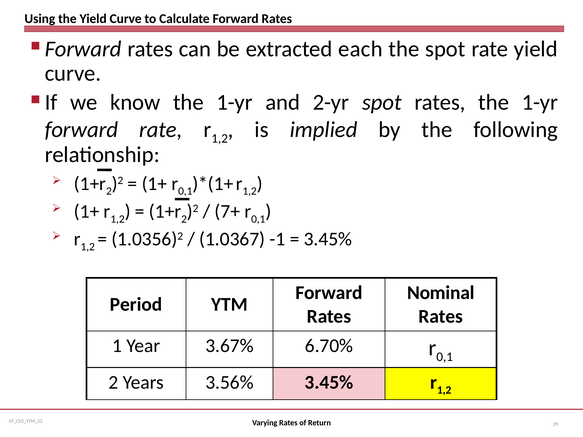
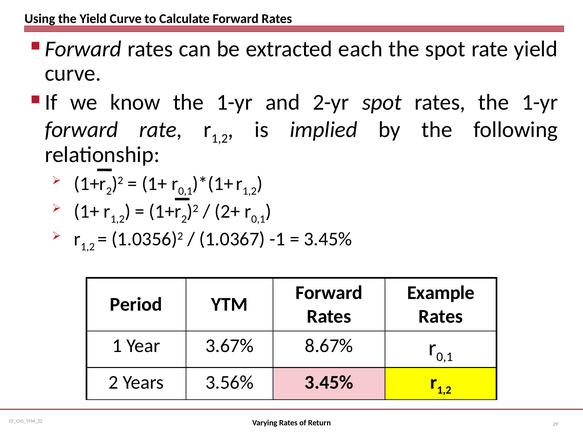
7+: 7+ -> 2+
Nominal: Nominal -> Example
6.70%: 6.70% -> 8.67%
